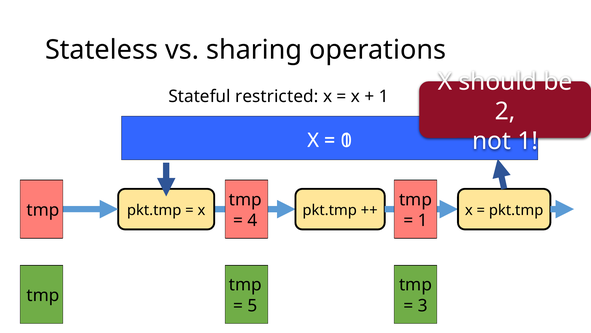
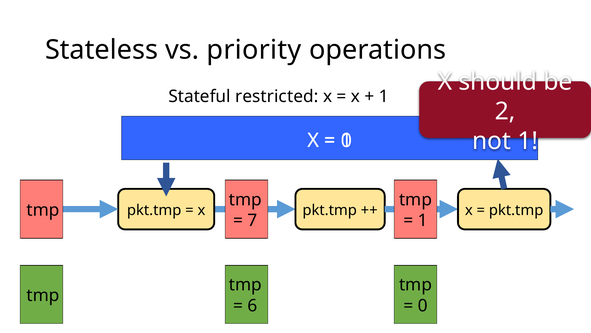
sharing: sharing -> priority
4: 4 -> 7
5: 5 -> 6
3 at (423, 305): 3 -> 0
